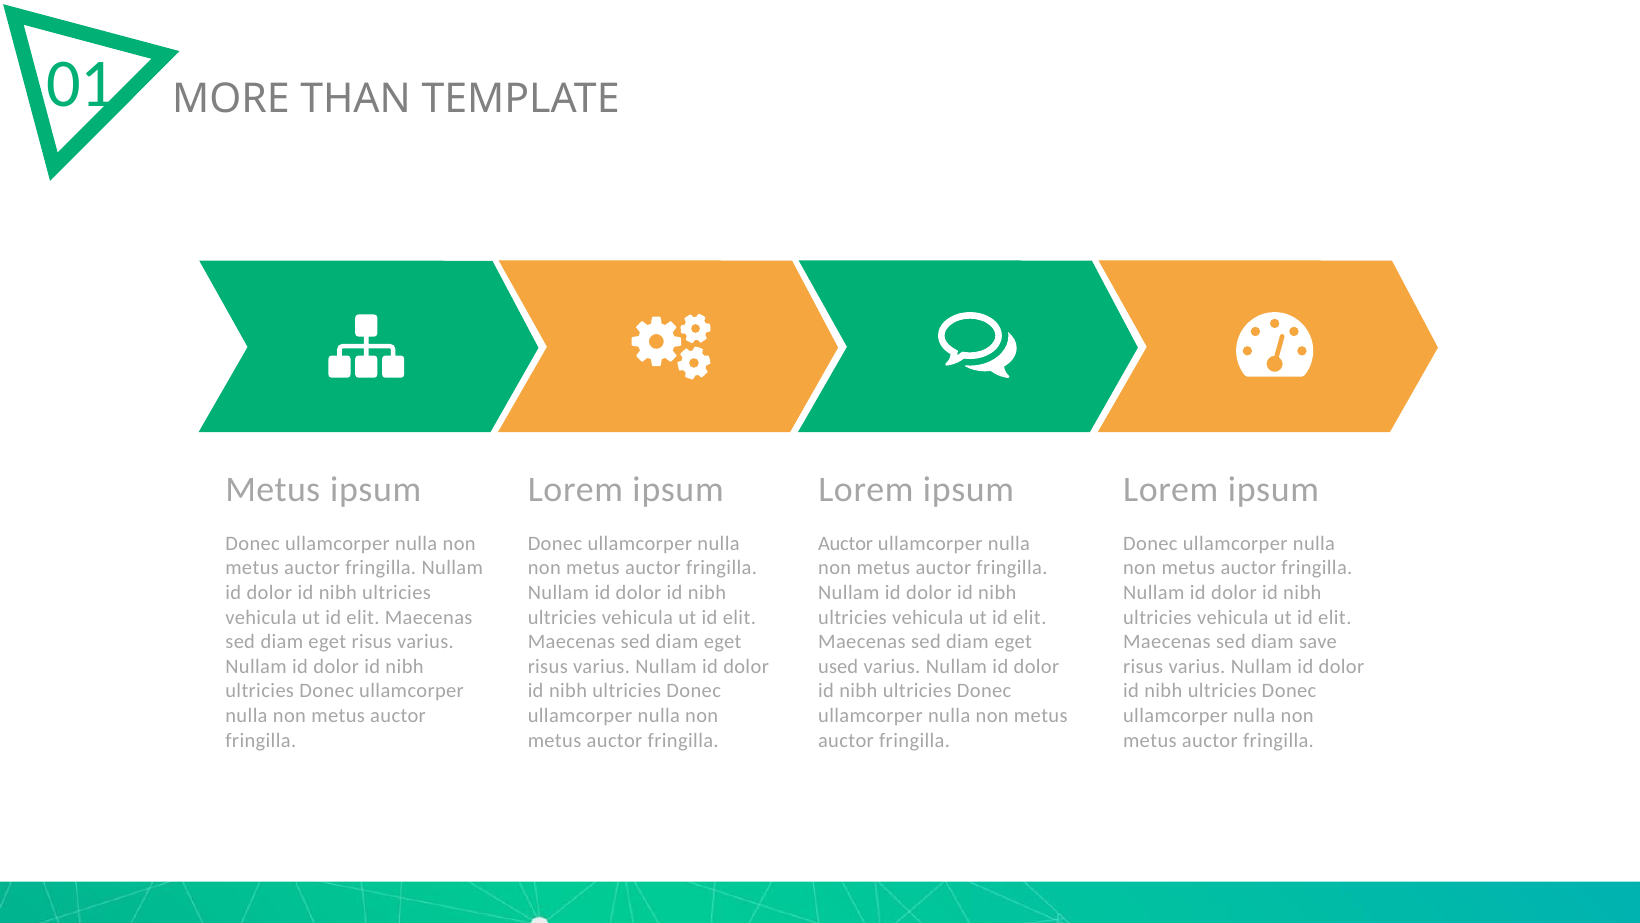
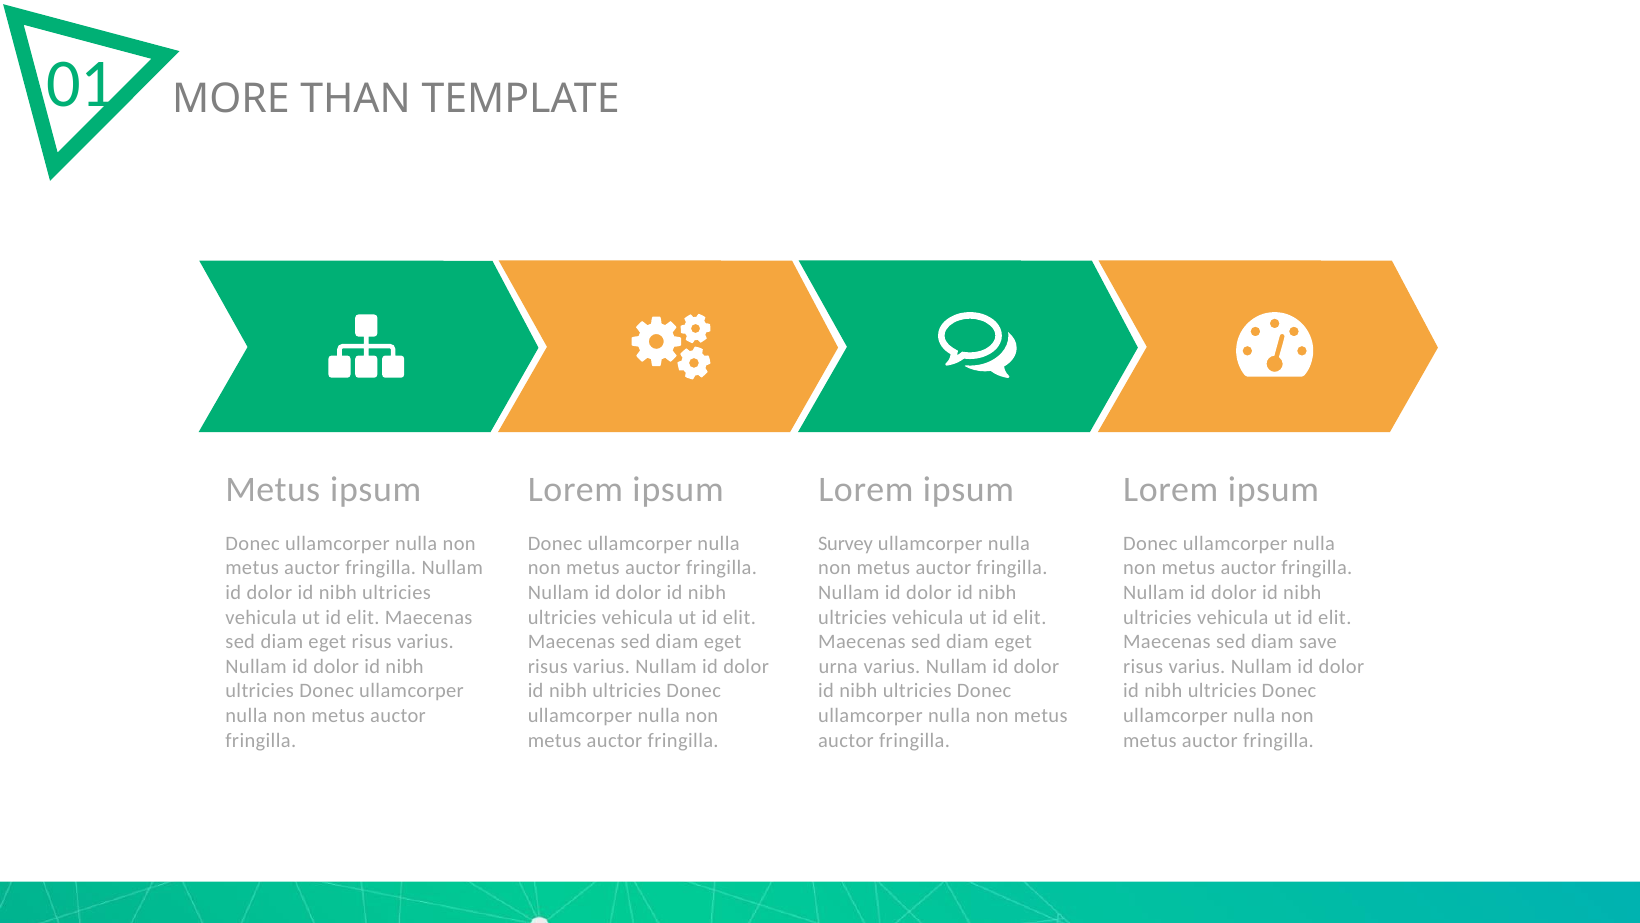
Auctor at (845, 543): Auctor -> Survey
used: used -> urna
